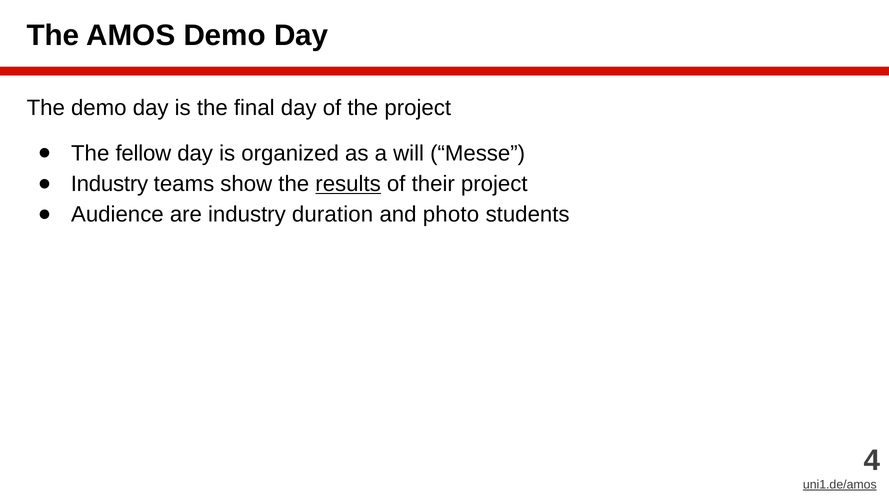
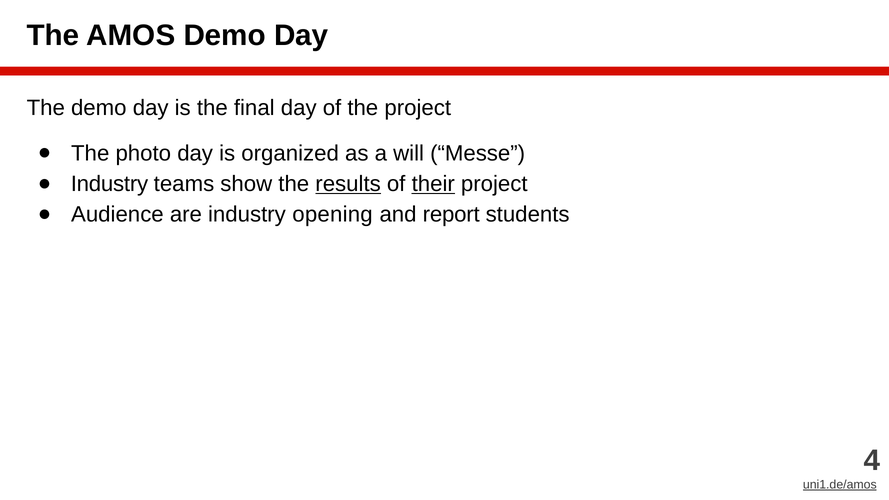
fellow: fellow -> photo
their underline: none -> present
duration: duration -> opening
photo: photo -> report
